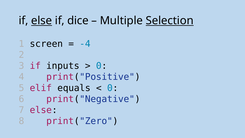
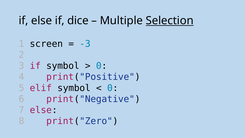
else at (42, 21) underline: present -> none
-4: -4 -> -3
if inputs: inputs -> symbol
elif equals: equals -> symbol
